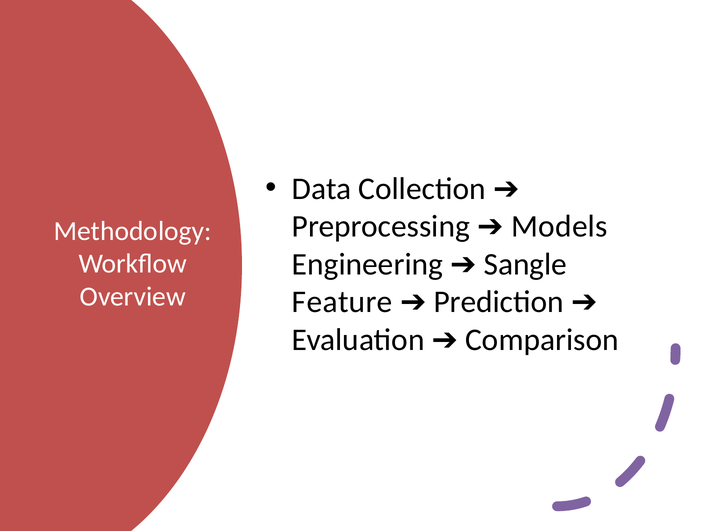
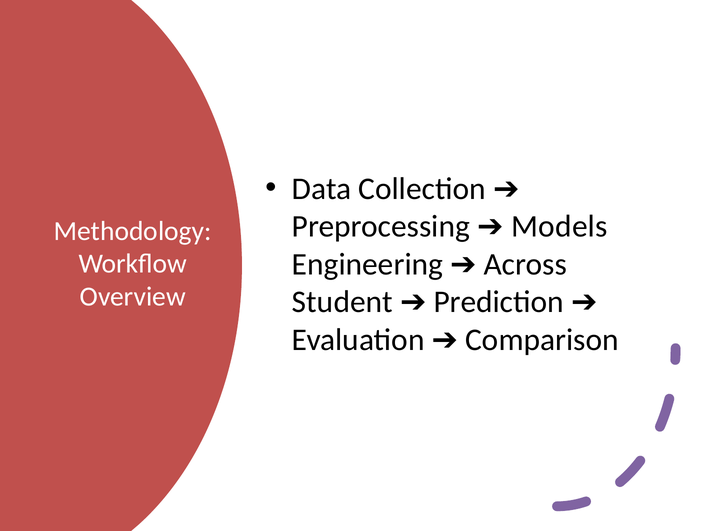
Sangle: Sangle -> Across
Feature: Feature -> Student
